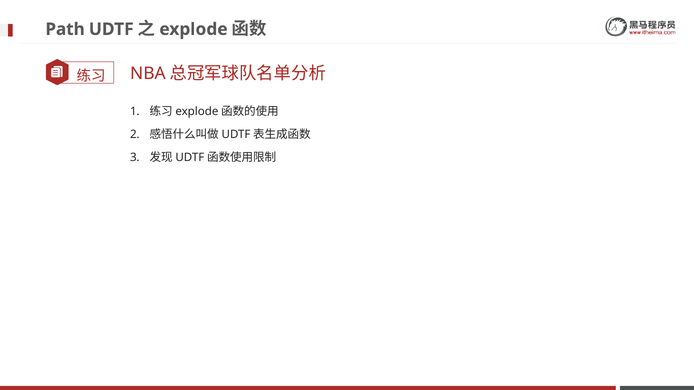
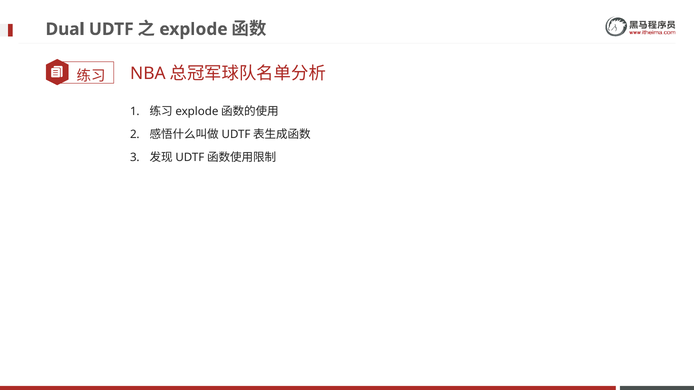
Path: Path -> Dual
